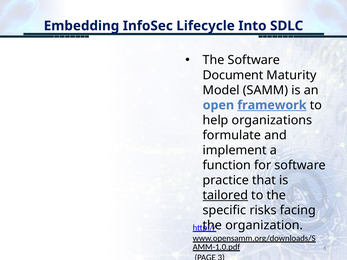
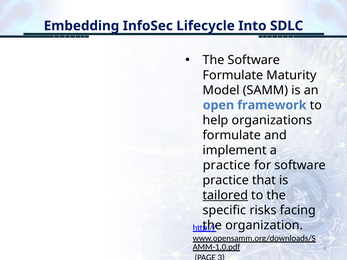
Document at (233, 75): Document -> Formulate
framework underline: present -> none
function at (227, 165): function -> practice
